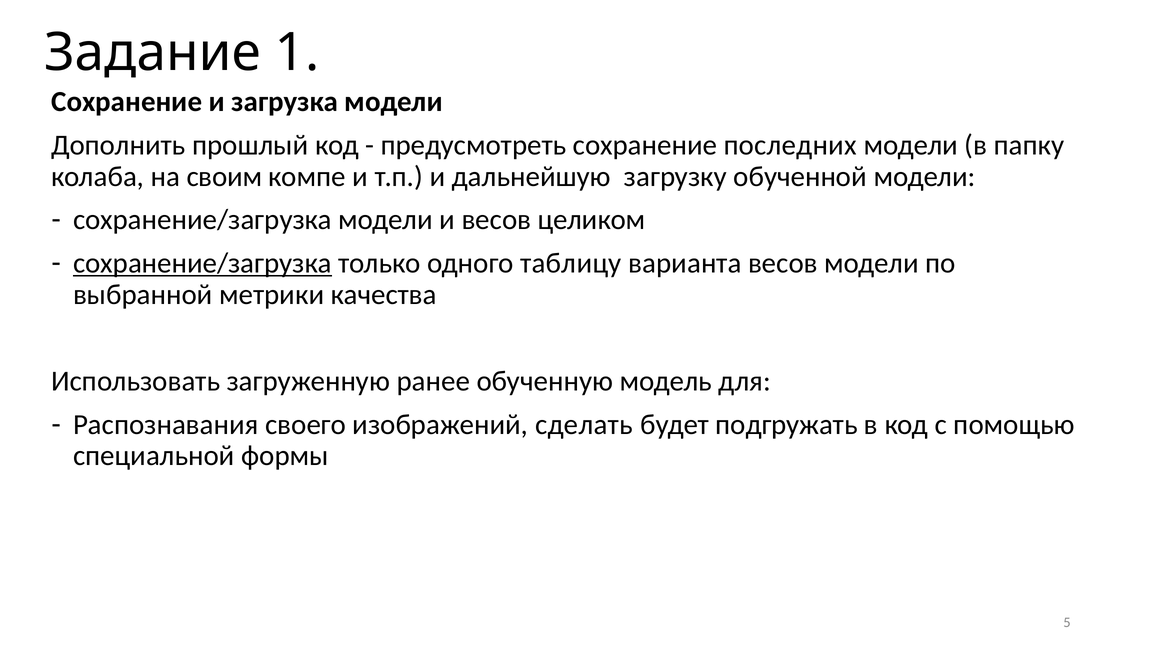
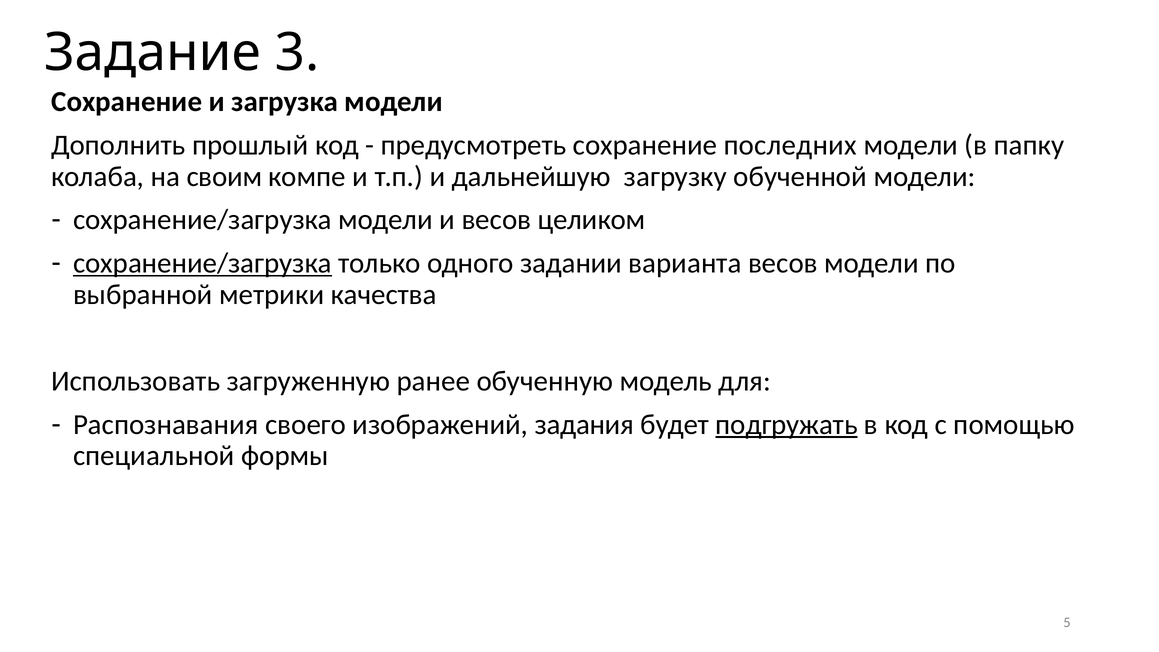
1: 1 -> 3
таблицу: таблицу -> задании
сделать: сделать -> задания
подгружать underline: none -> present
